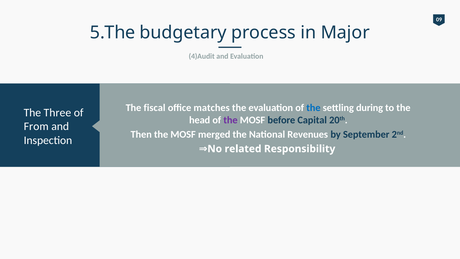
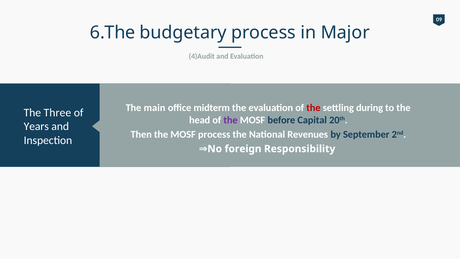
5.The: 5.The -> 6.The
fiscal: fiscal -> main
matches: matches -> midterm
the at (313, 108) colour: blue -> red
From: From -> Years
MOSF merged: merged -> process
related: related -> foreign
